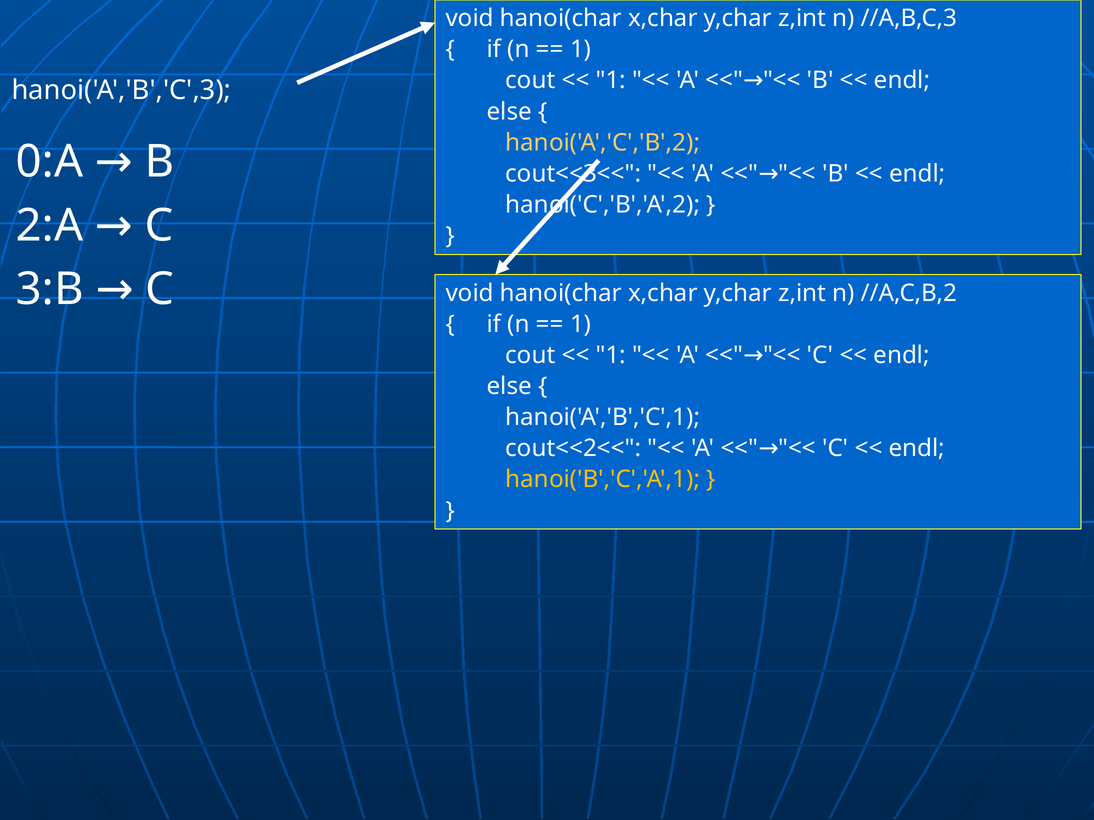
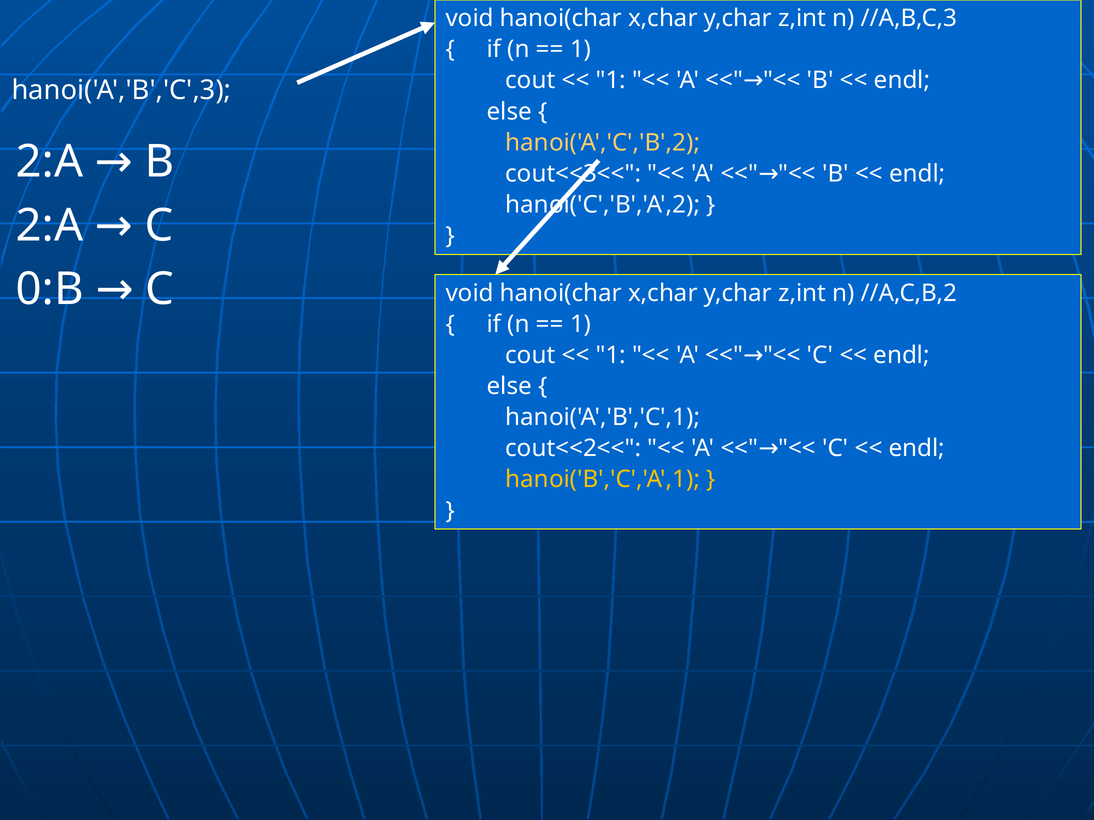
0:A at (50, 162): 0:A -> 2:A
3:B: 3:B -> 0:B
